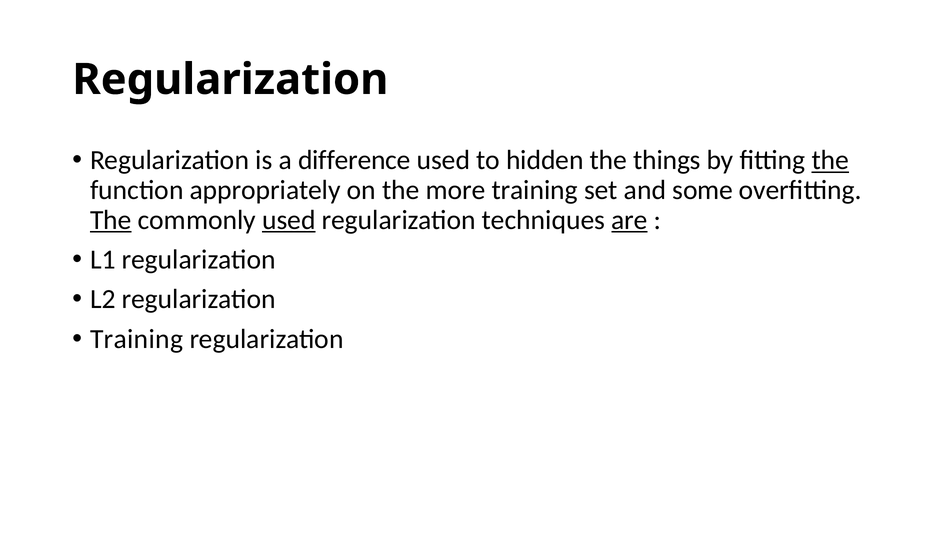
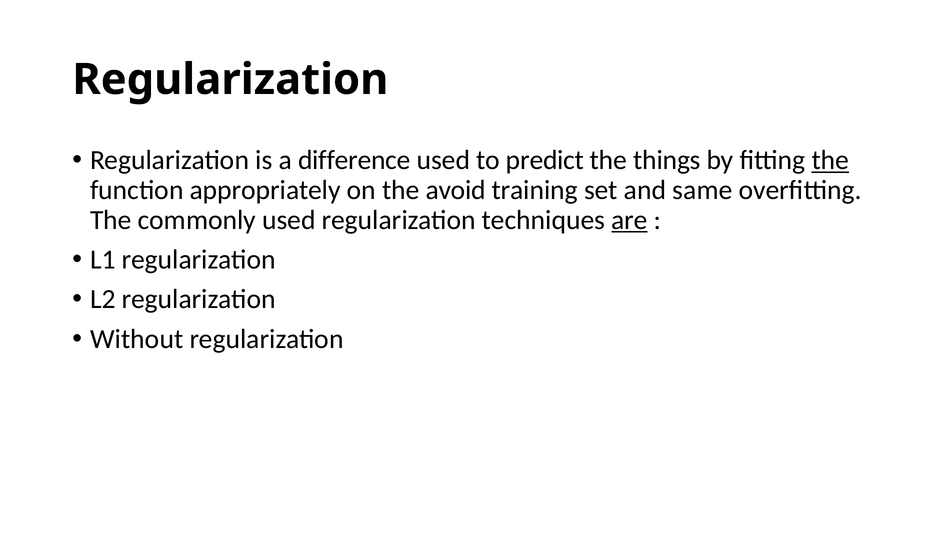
hidden: hidden -> predict
more: more -> avoid
some: some -> same
The at (111, 220) underline: present -> none
used at (289, 220) underline: present -> none
Training at (137, 339): Training -> Without
